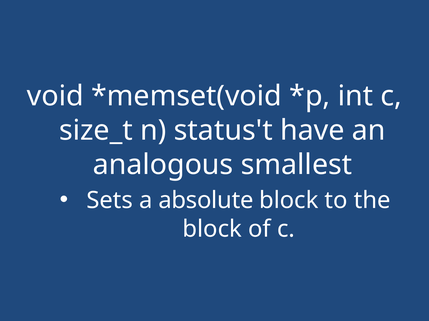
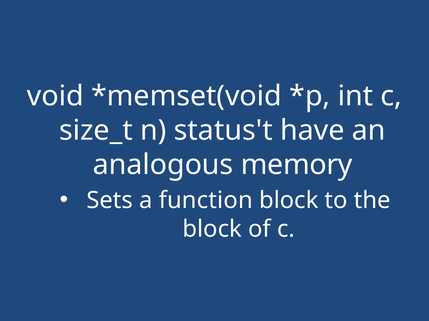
smallest: smallest -> memory
absolute: absolute -> function
